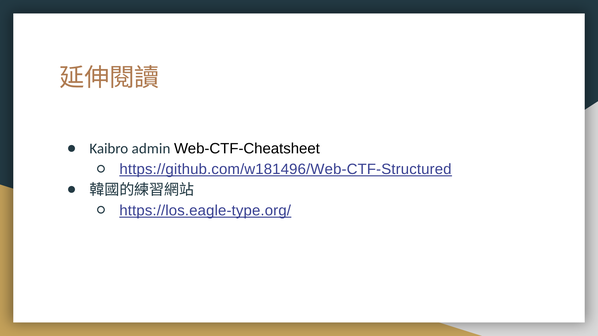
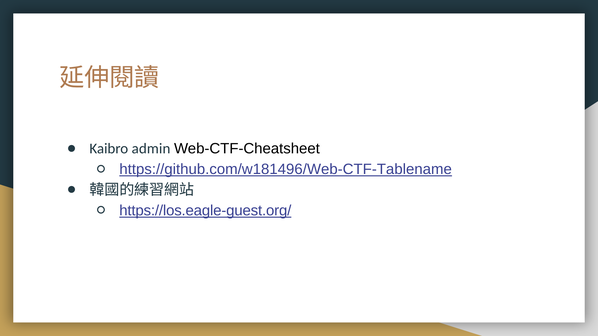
https://github.com/w181496/Web-CTF-Structured: https://github.com/w181496/Web-CTF-Structured -> https://github.com/w181496/Web-CTF-Tablename
https://los.eagle-type.org/: https://los.eagle-type.org/ -> https://los.eagle-guest.org/
